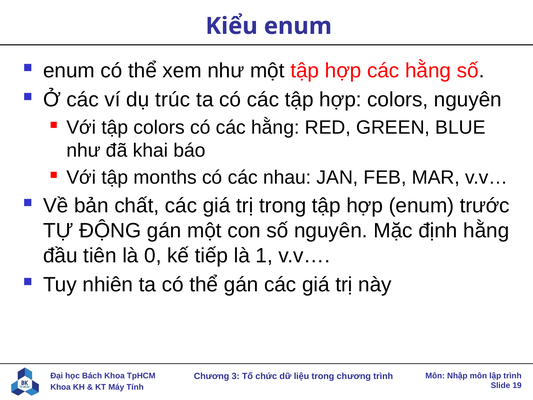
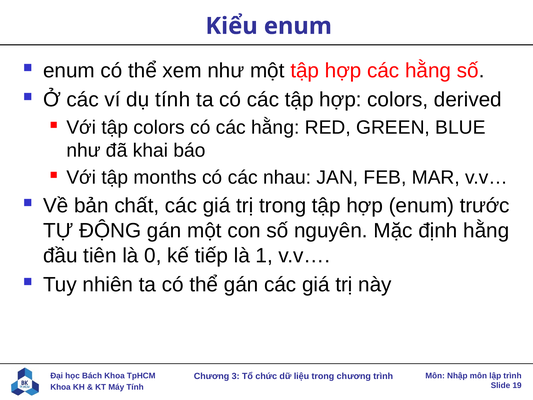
dụ trúc: trúc -> tính
colors nguyên: nguyên -> derived
